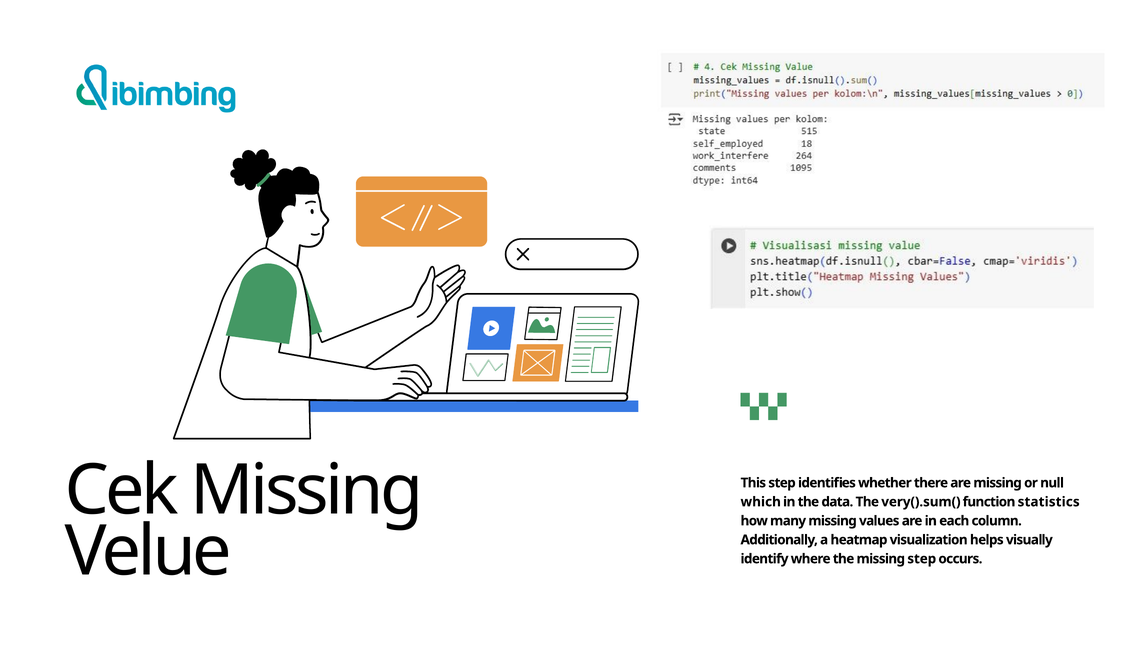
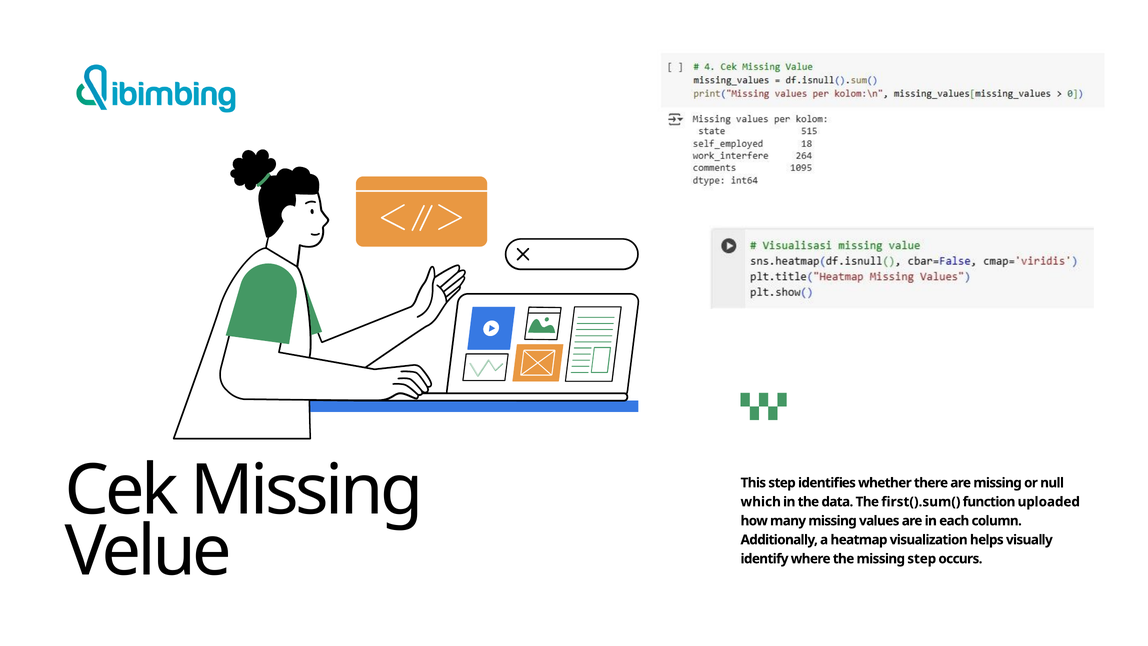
very().sum(: very().sum( -> first().sum(
statistics: statistics -> uploaded
